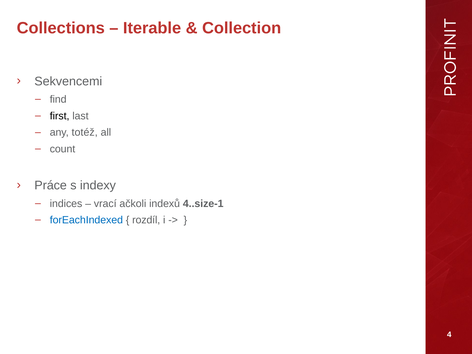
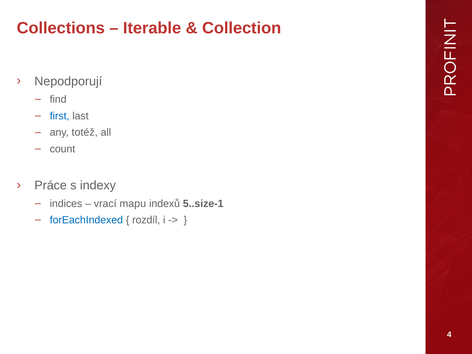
Sekvencemi: Sekvencemi -> Nepodporují
first colour: black -> blue
ačkoli: ačkoli -> mapu
4..size-1: 4..size-1 -> 5..size-1
